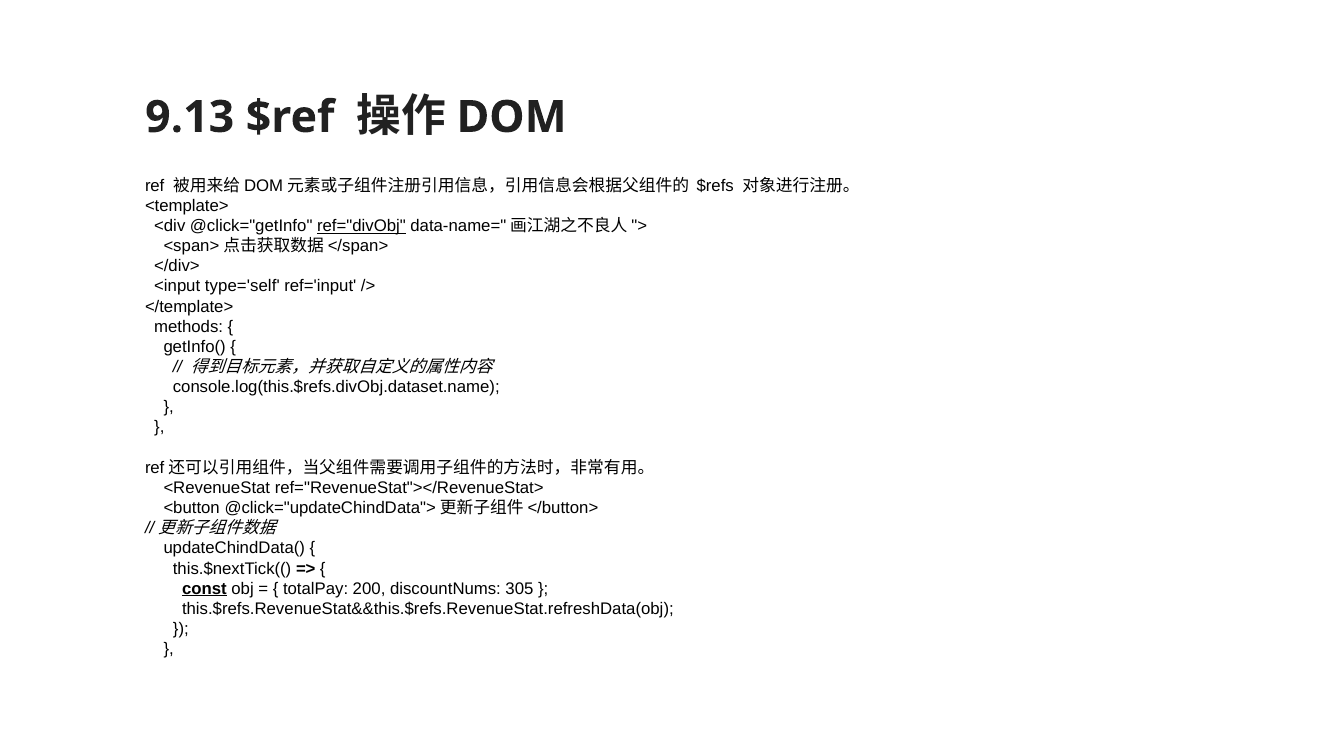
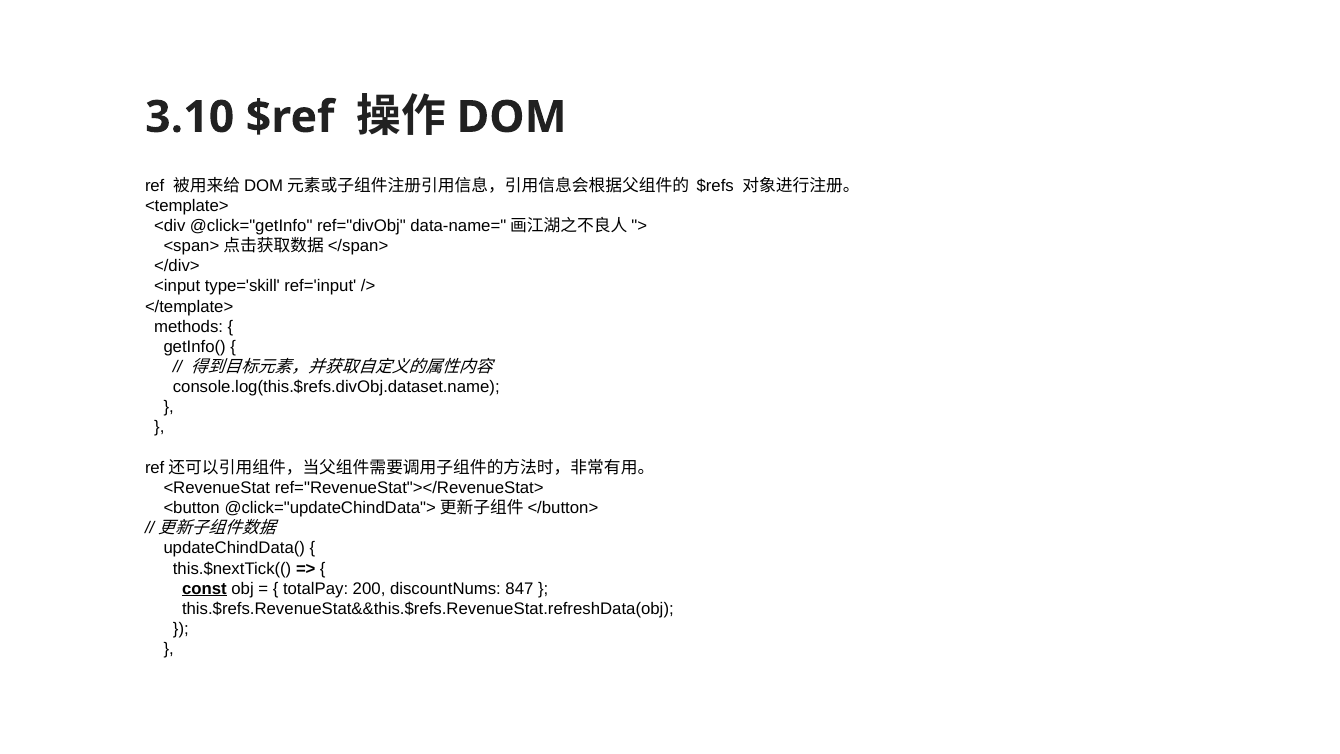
9.13: 9.13 -> 3.10
ref="divObj underline: present -> none
type='self: type='self -> type='skill
305: 305 -> 847
